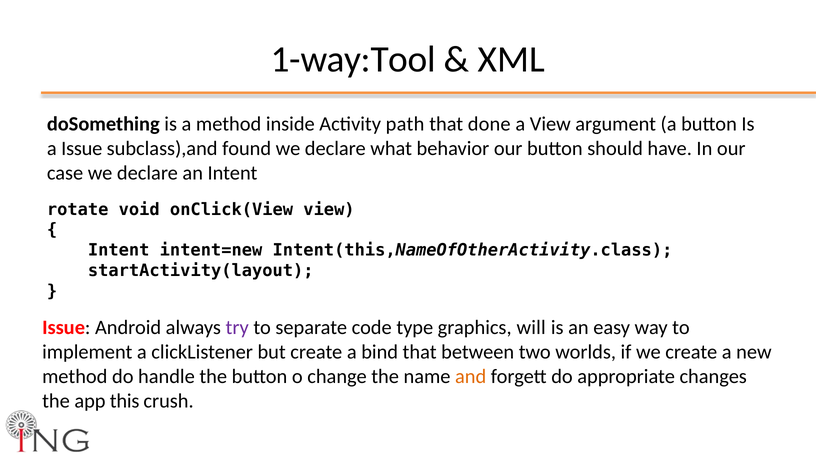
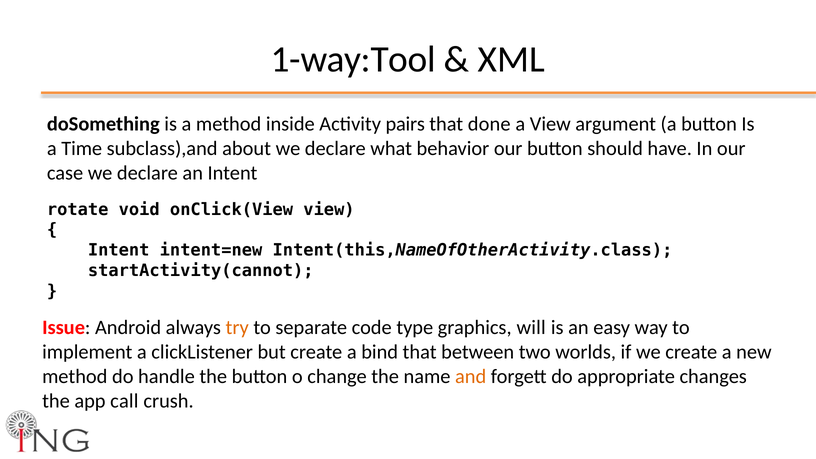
path: path -> pairs
a Issue: Issue -> Time
found: found -> about
startActivity(layout: startActivity(layout -> startActivity(cannot
try colour: purple -> orange
this: this -> call
